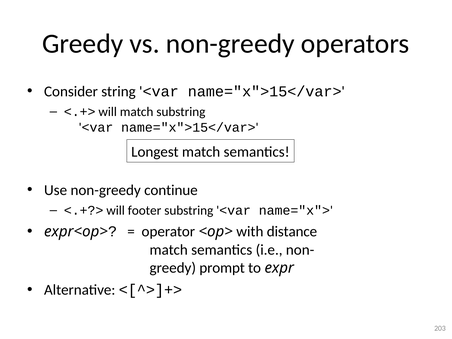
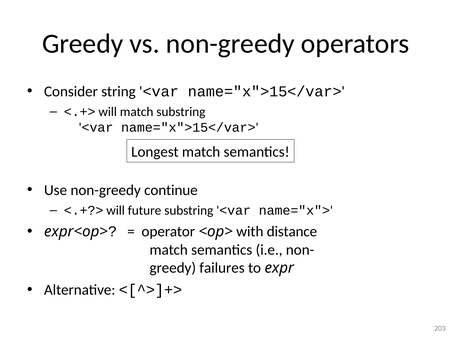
footer: footer -> future
prompt: prompt -> failures
